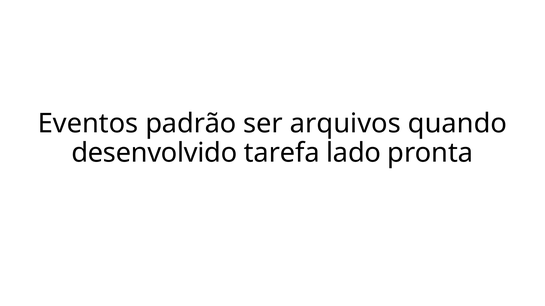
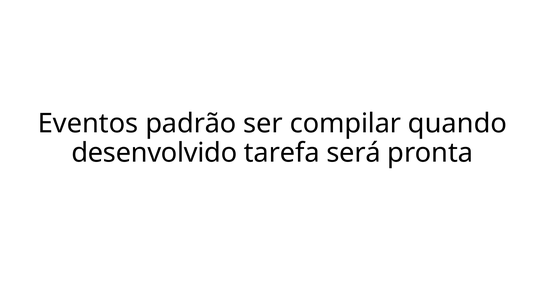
arquivos: arquivos -> compilar
lado: lado -> será
